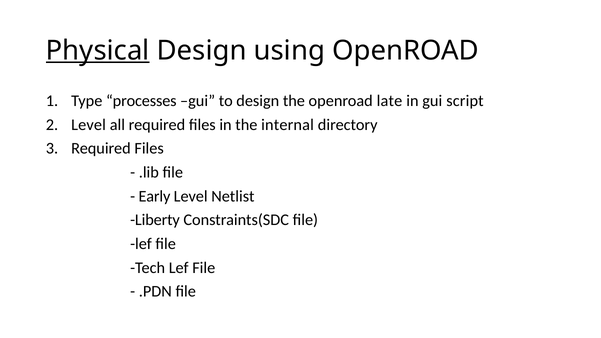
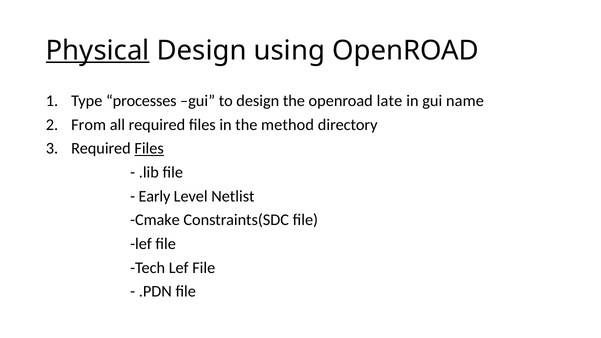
script: script -> name
Level at (89, 125): Level -> From
internal: internal -> method
Files at (149, 149) underline: none -> present
Liberty: Liberty -> Cmake
